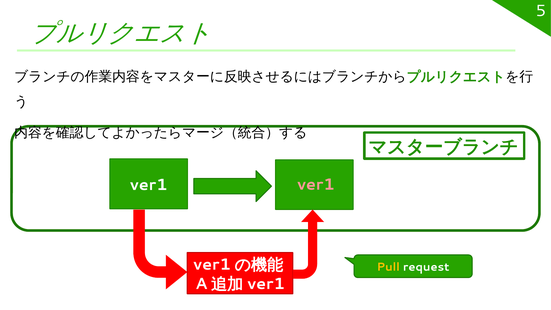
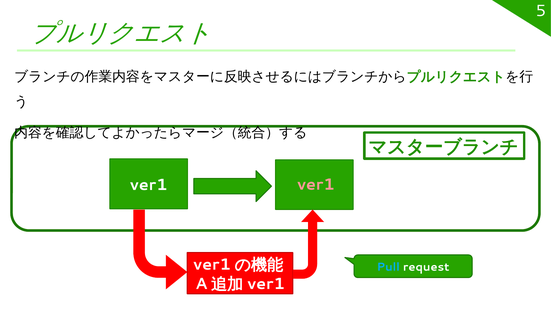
Pull colour: yellow -> light blue
